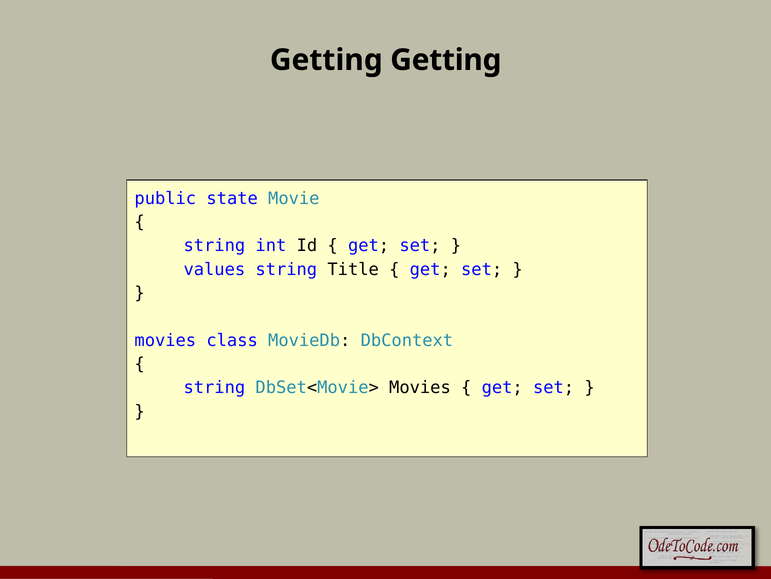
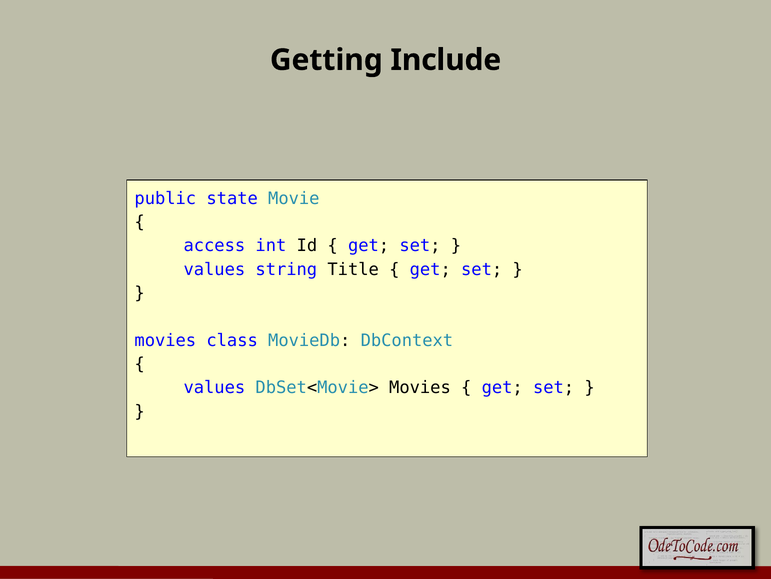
Getting Getting: Getting -> Include
string at (214, 246): string -> access
string at (214, 387): string -> values
